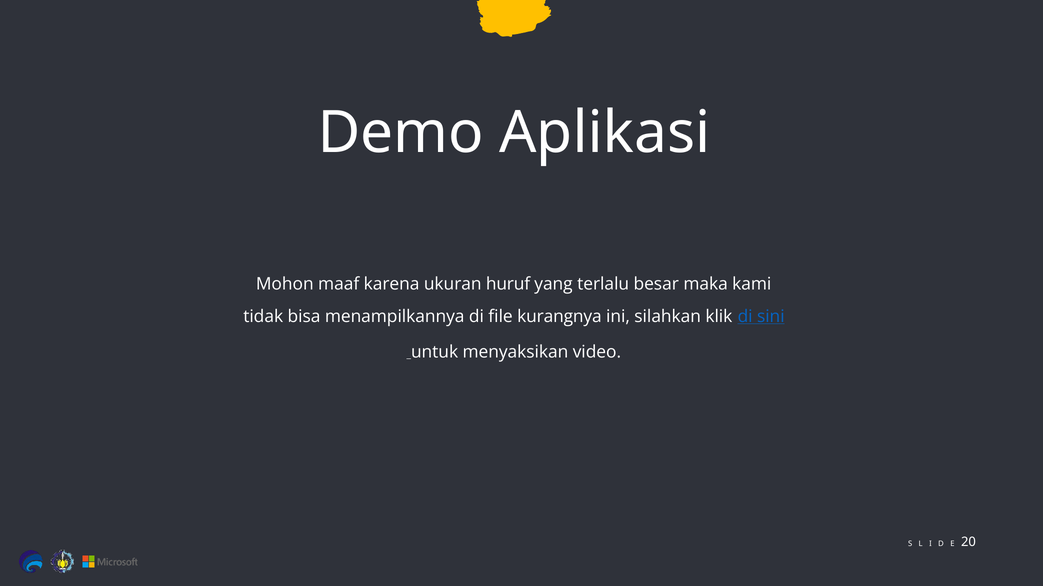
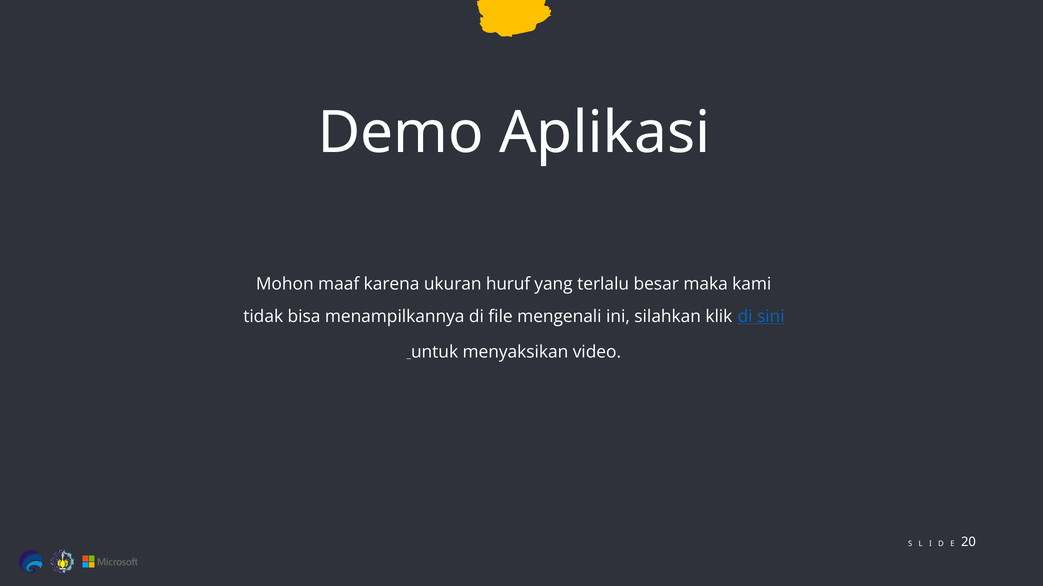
kurangnya: kurangnya -> mengenali
